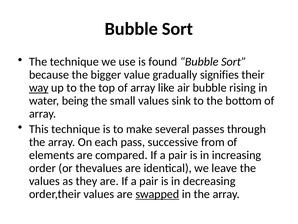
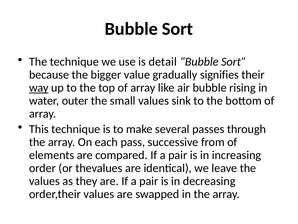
found: found -> detail
being: being -> outer
swapped underline: present -> none
